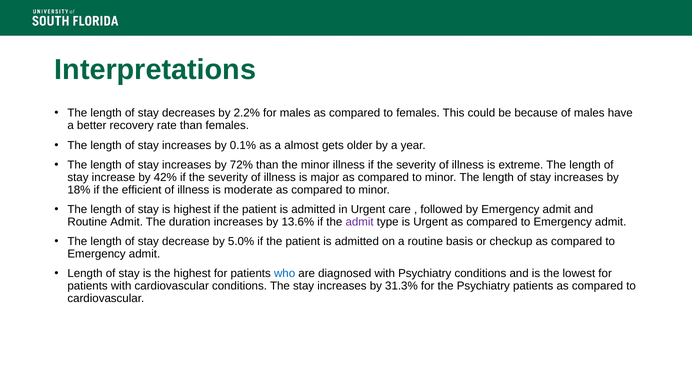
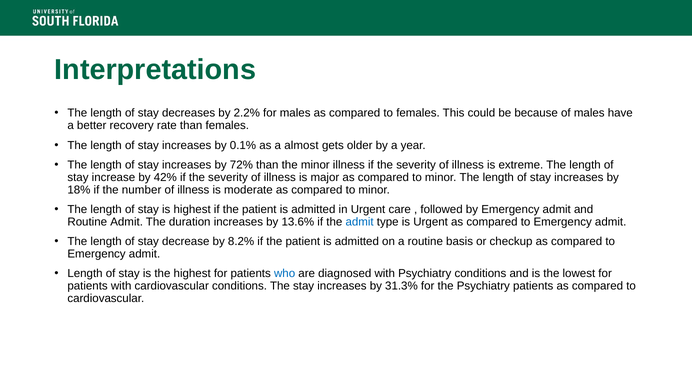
efficient: efficient -> number
admit at (360, 222) colour: purple -> blue
5.0%: 5.0% -> 8.2%
